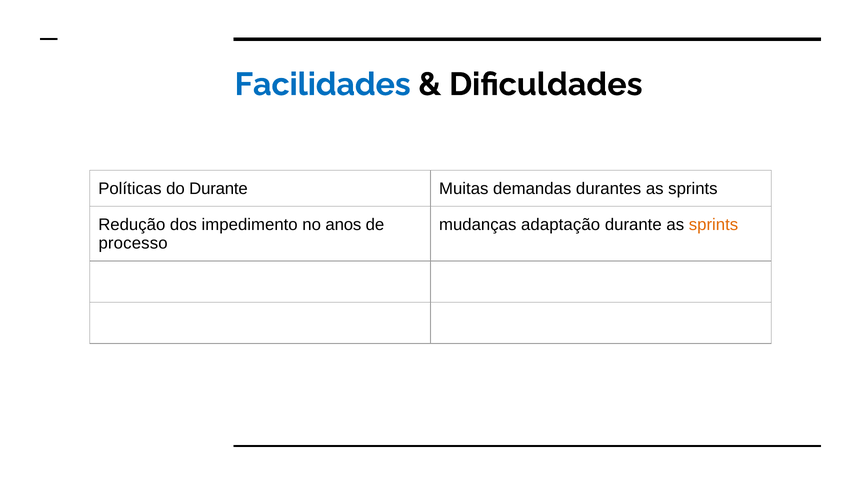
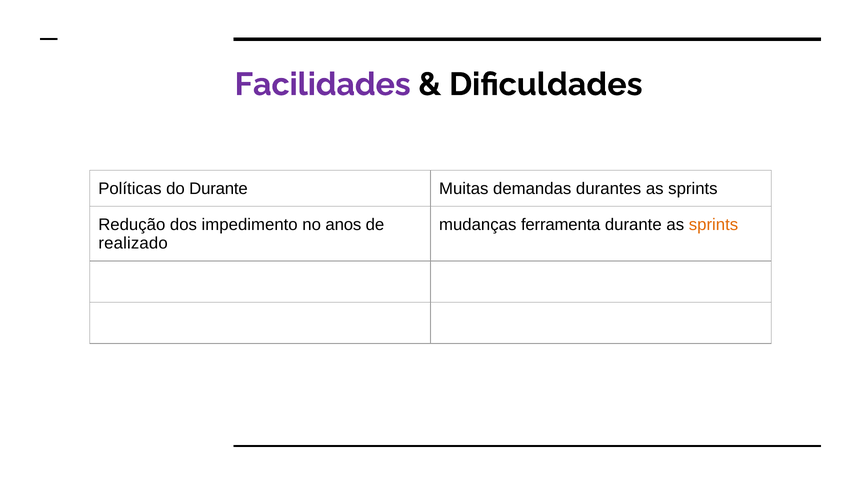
Facilidades colour: blue -> purple
adaptação: adaptação -> ferramenta
processo: processo -> realizado
